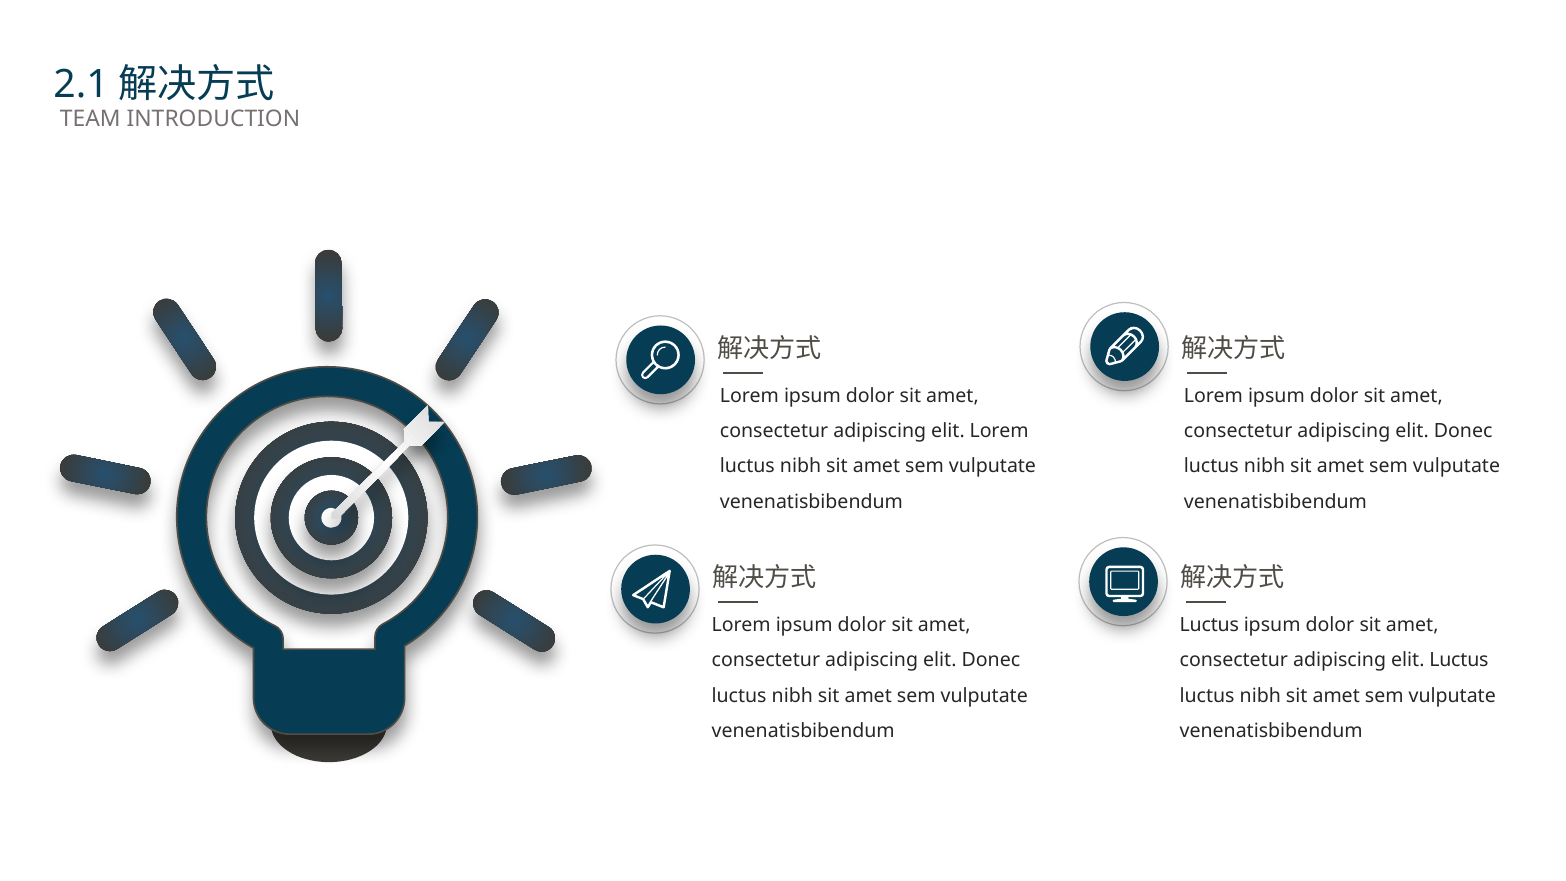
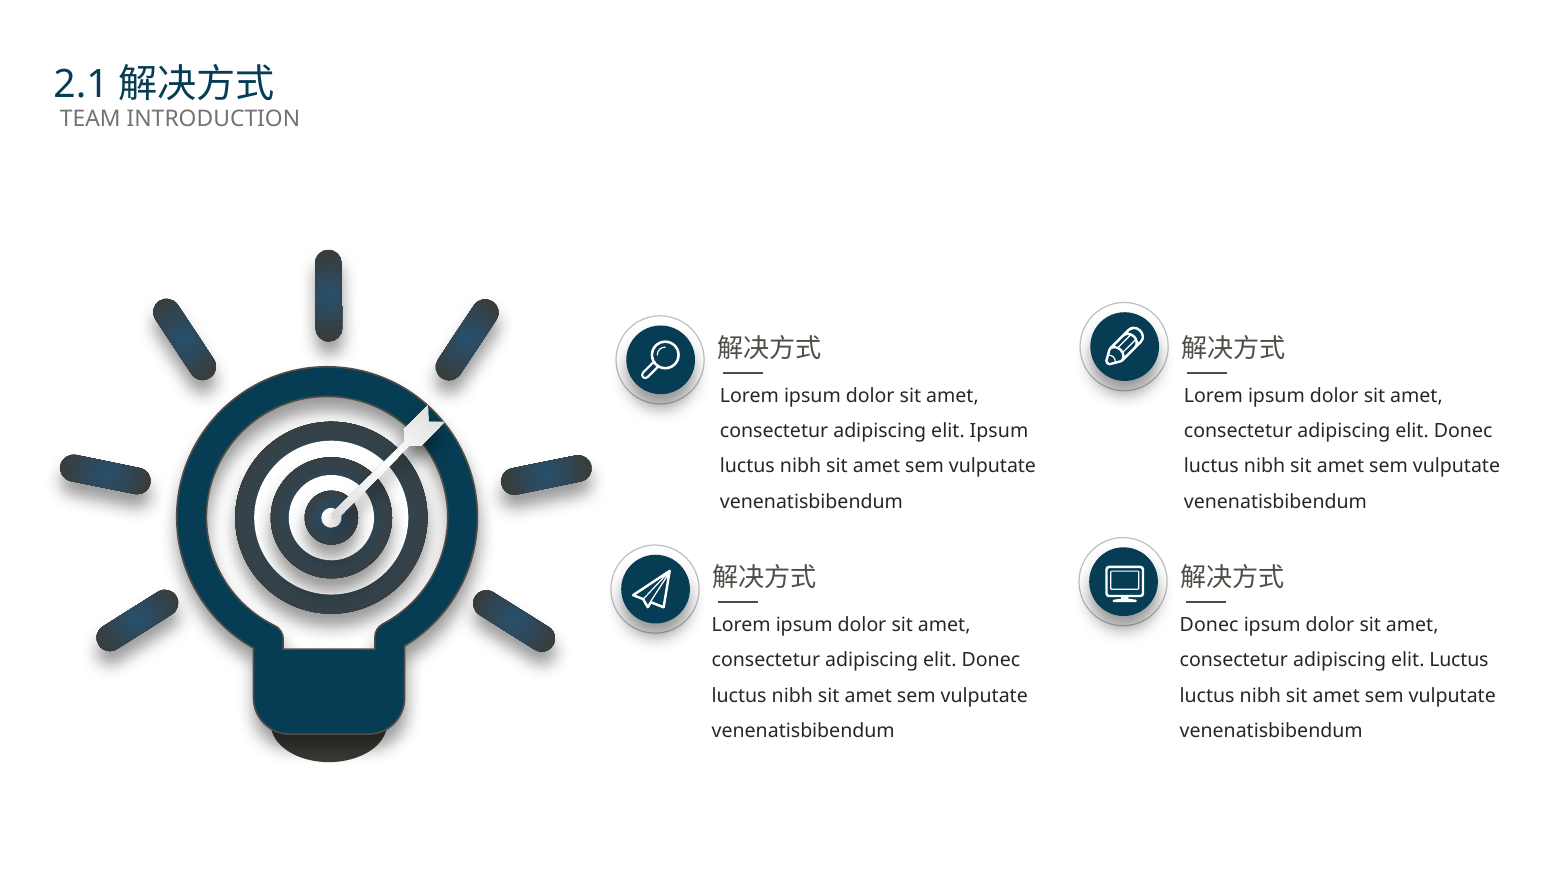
elit Lorem: Lorem -> Ipsum
Luctus at (1209, 625): Luctus -> Donec
